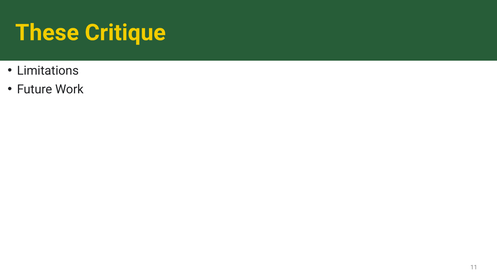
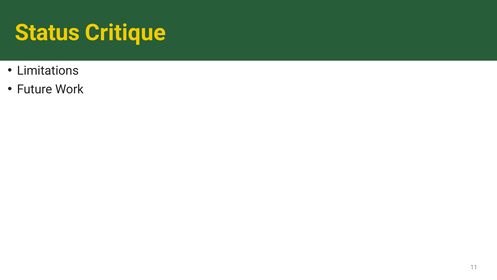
These: These -> Status
